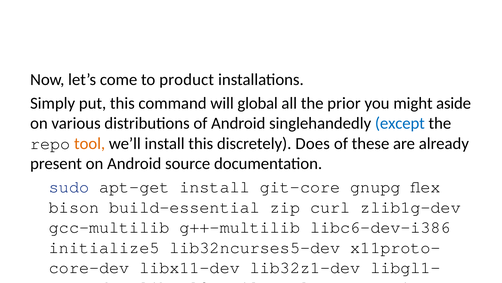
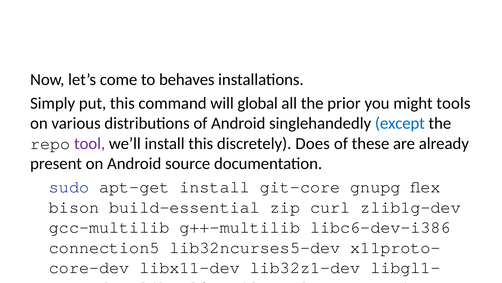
product: product -> behaves
aside: aside -> tools
tool colour: orange -> purple
initialize5: initialize5 -> connection5
